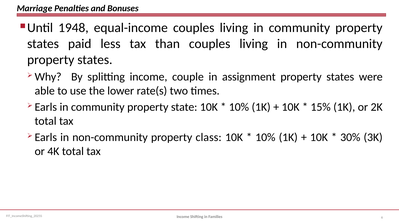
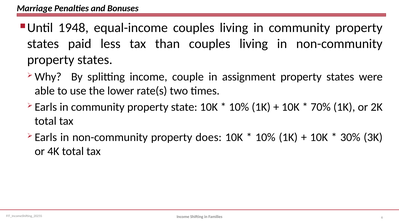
15%: 15% -> 70%
class: class -> does
